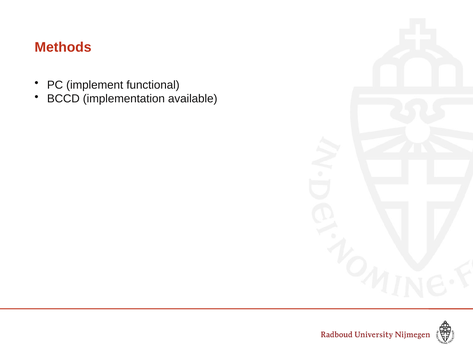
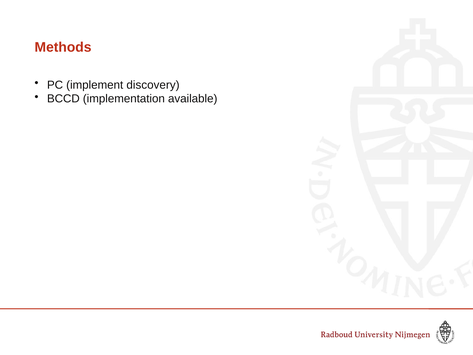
functional: functional -> discovery
